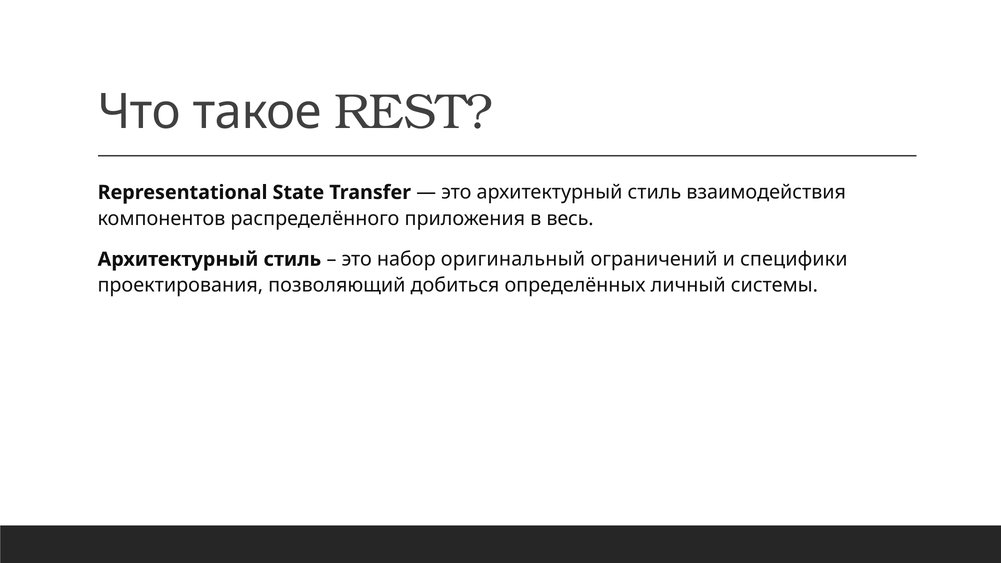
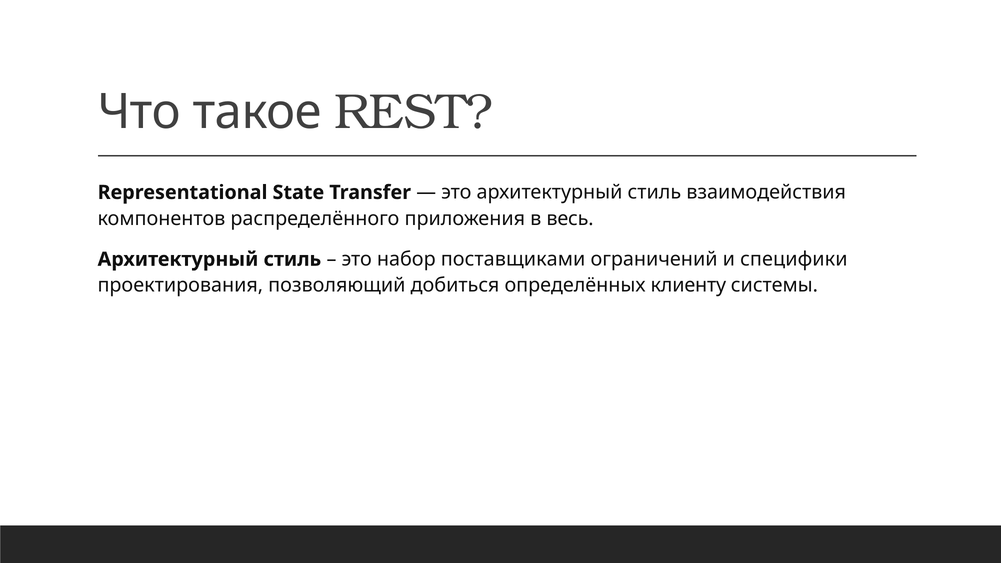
оригинальный: оригинальный -> поставщиками
личный: личный -> клиенту
